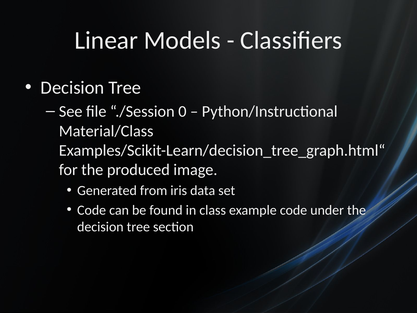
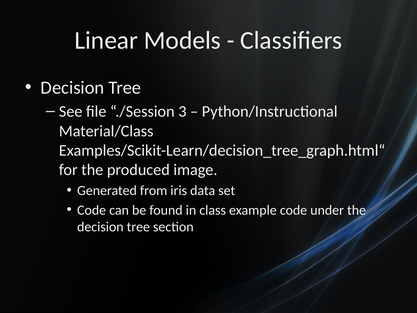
0: 0 -> 3
